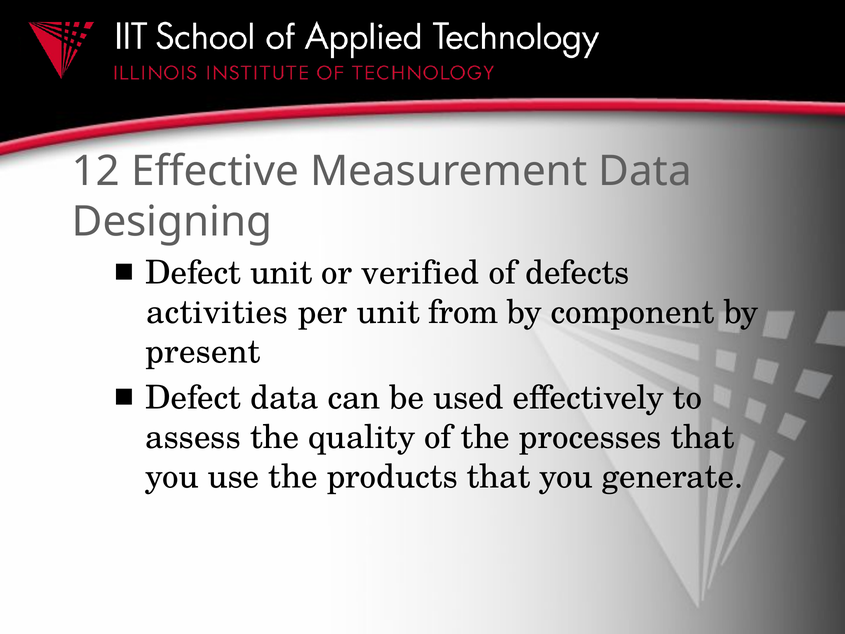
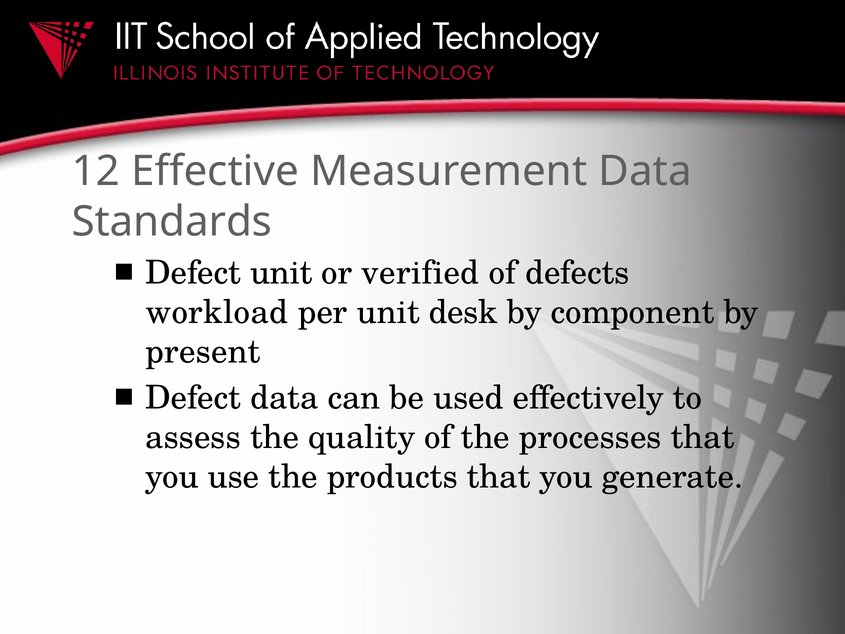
Designing: Designing -> Standards
activities: activities -> workload
from: from -> desk
